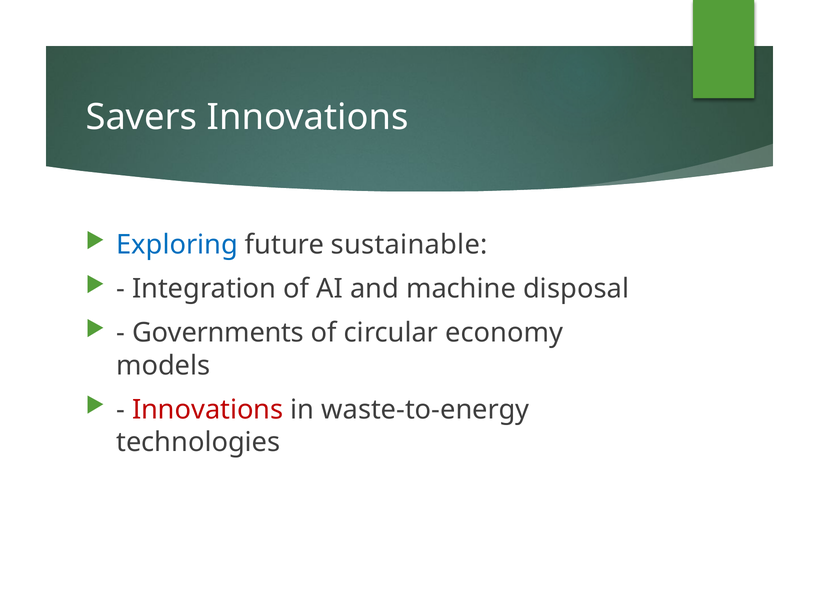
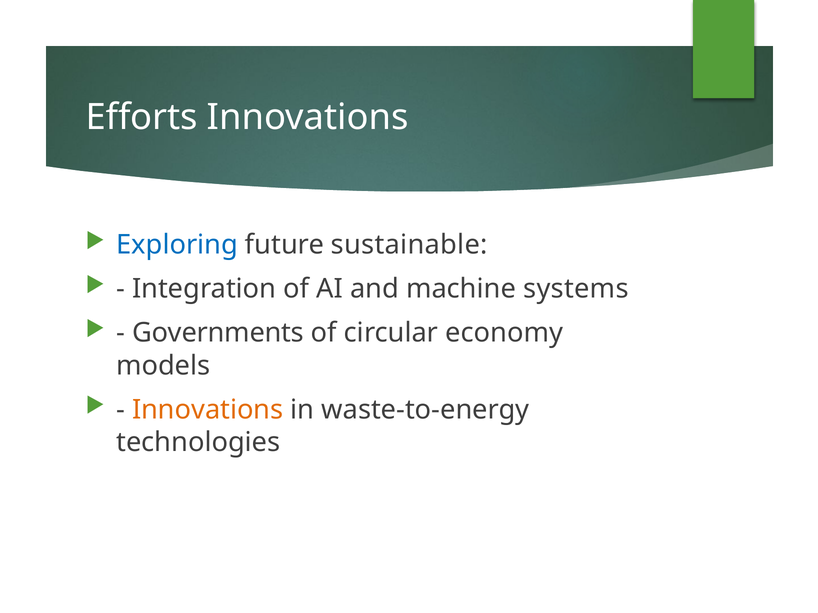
Savers: Savers -> Efforts
disposal: disposal -> systems
Innovations at (208, 410) colour: red -> orange
